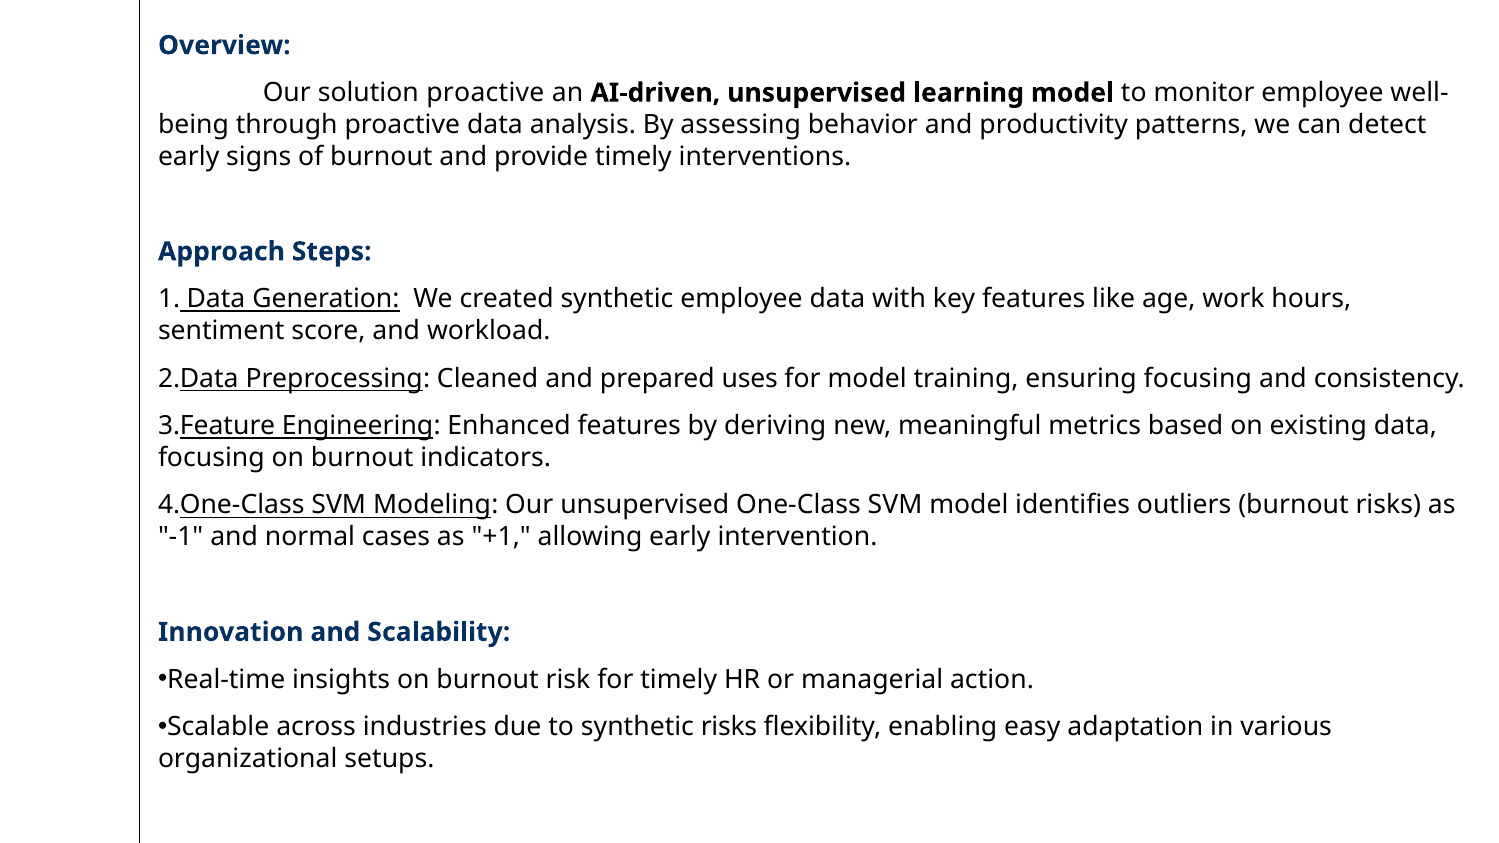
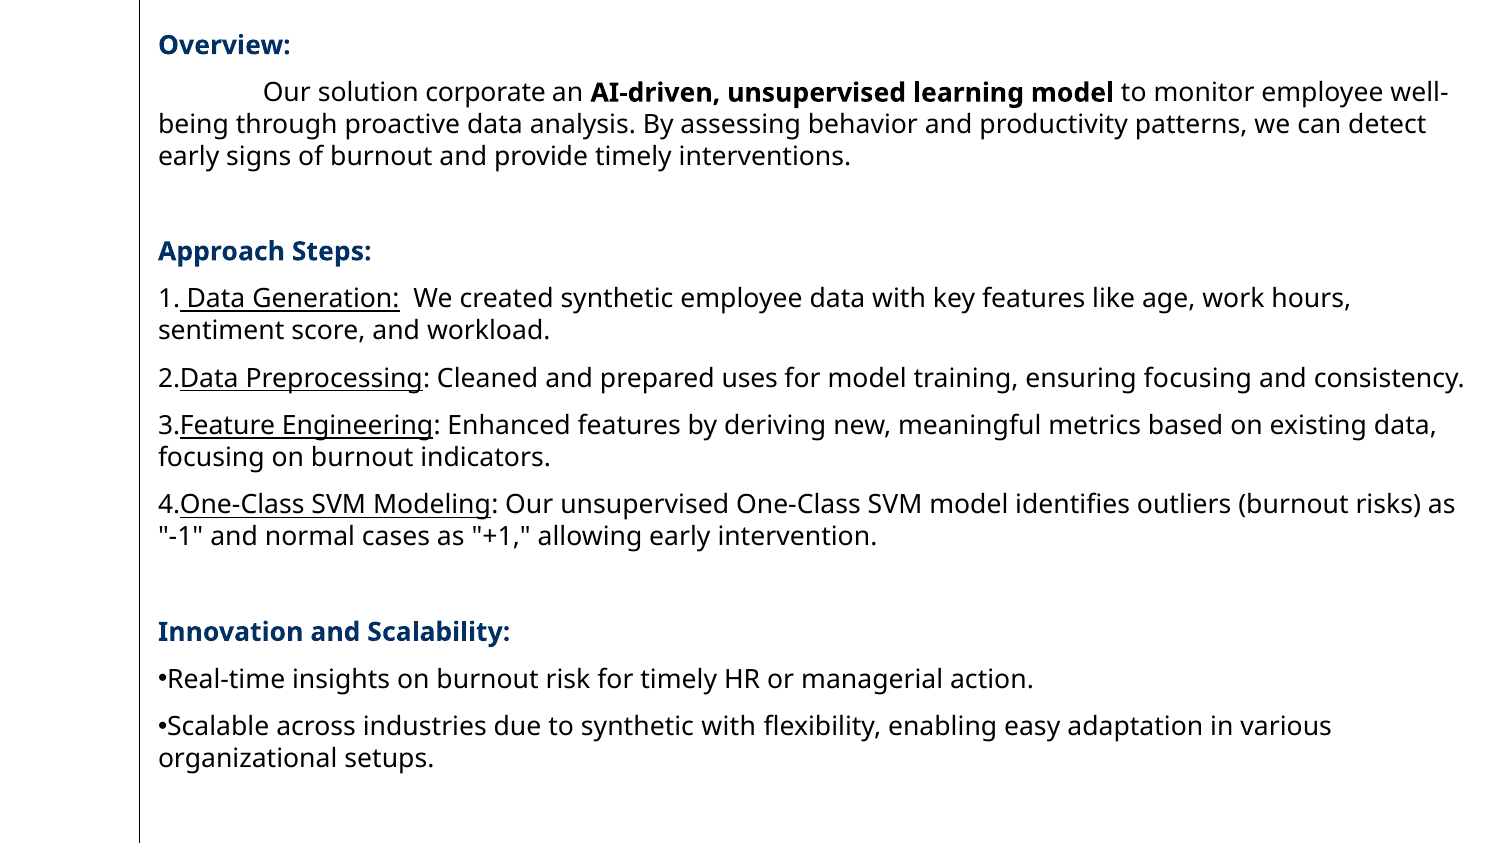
solution proactive: proactive -> corporate
synthetic risks: risks -> with
